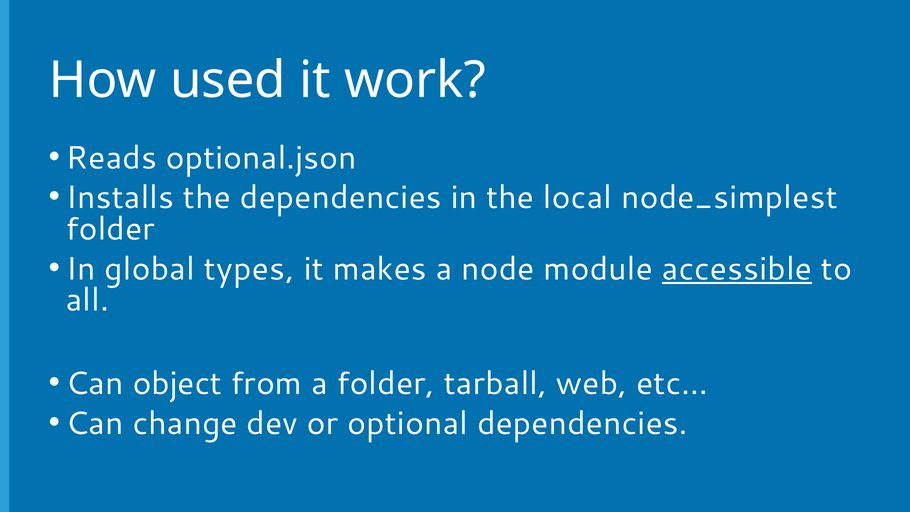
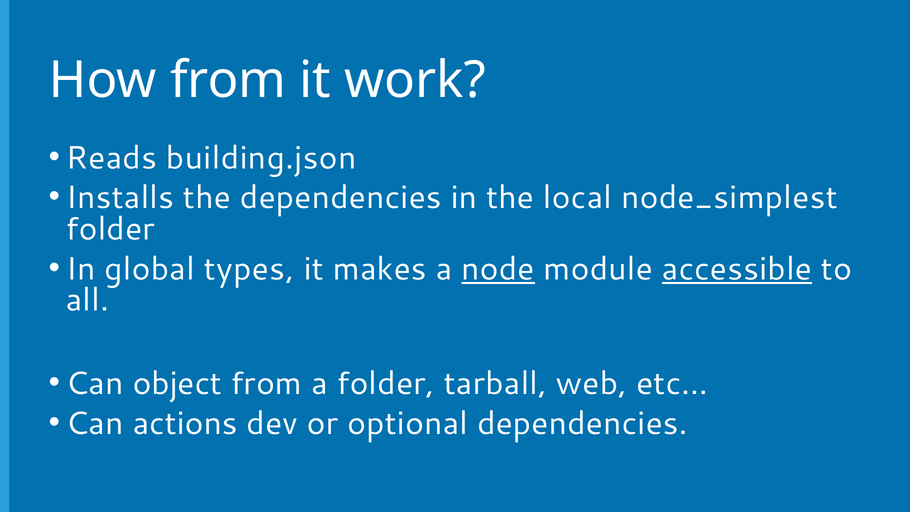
How used: used -> from
optional.json: optional.json -> building.json
node underline: none -> present
change: change -> actions
